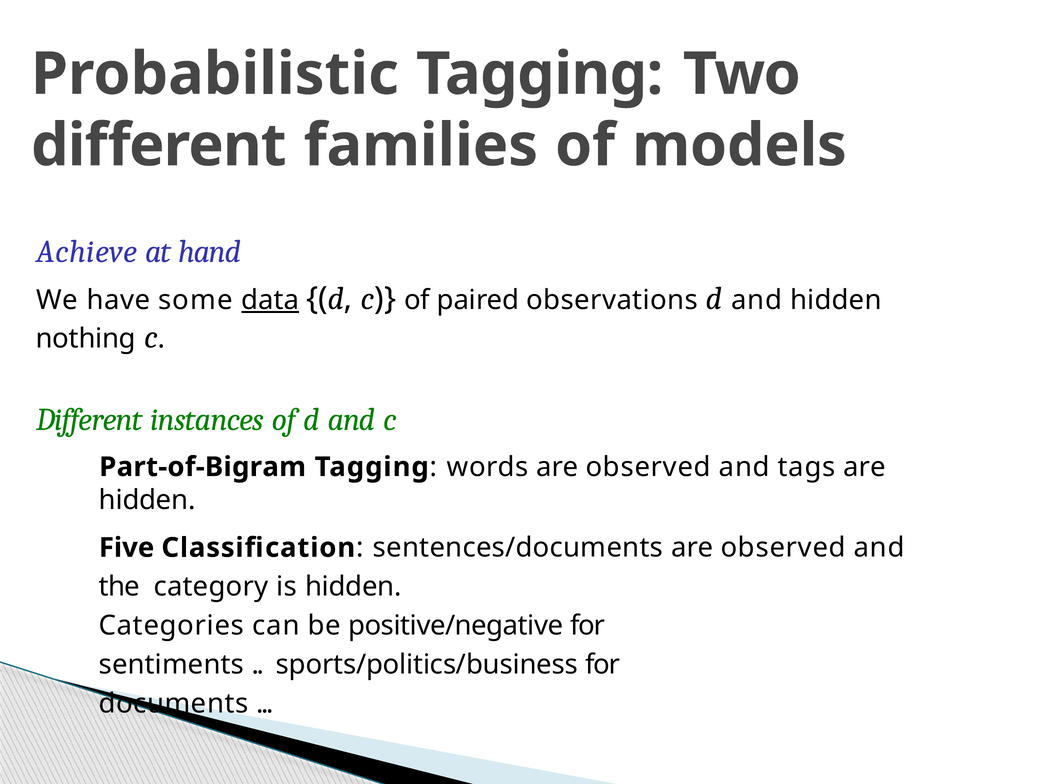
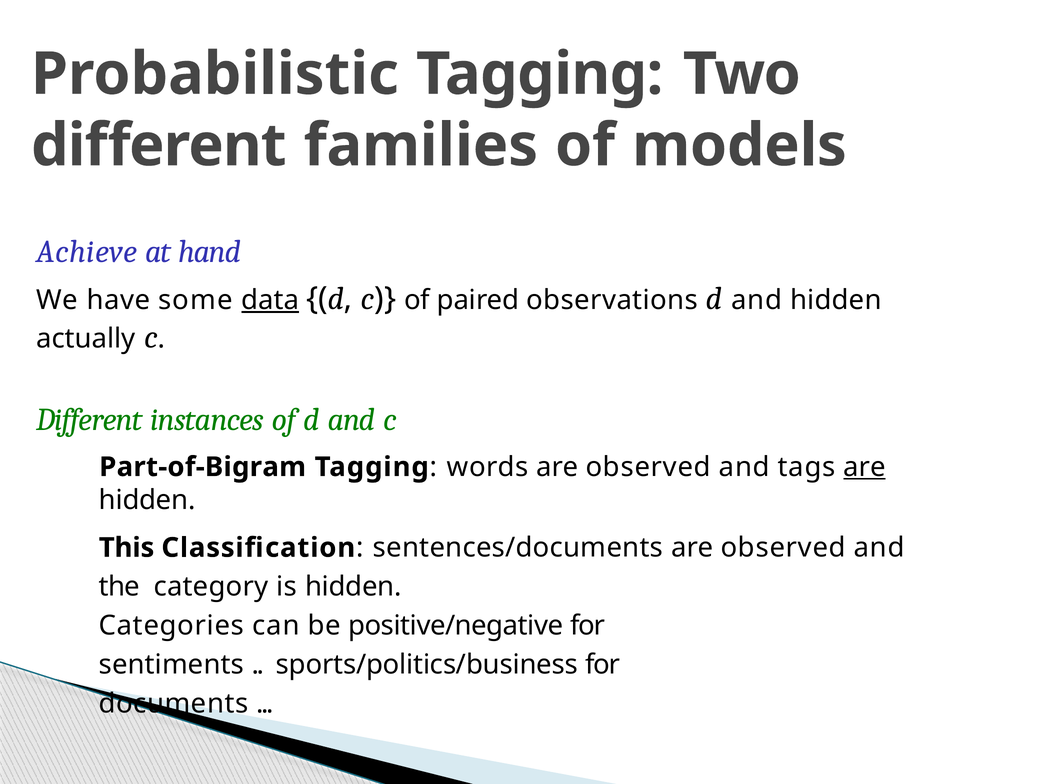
nothing: nothing -> actually
are at (864, 467) underline: none -> present
Five: Five -> This
